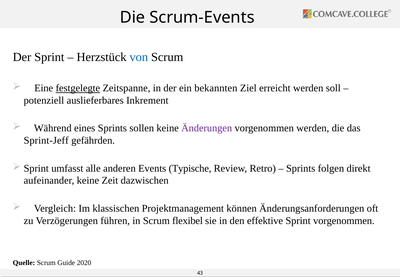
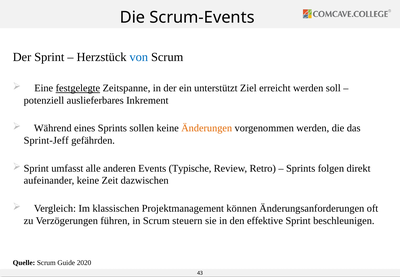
bekannten: bekannten -> unterstützt
Änderungen colour: purple -> orange
flexibel: flexibel -> steuern
Sprint vorgenommen: vorgenommen -> beschleunigen
